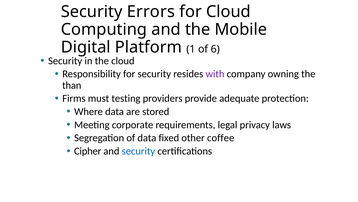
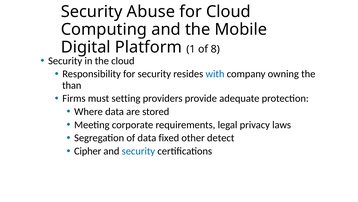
Errors: Errors -> Abuse
6: 6 -> 8
with colour: purple -> blue
testing: testing -> setting
coffee: coffee -> detect
